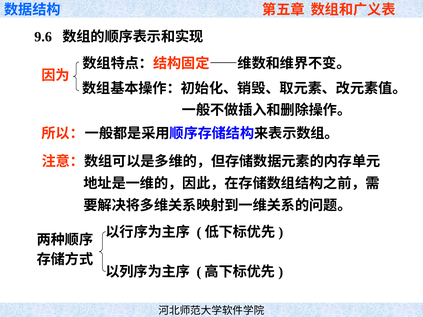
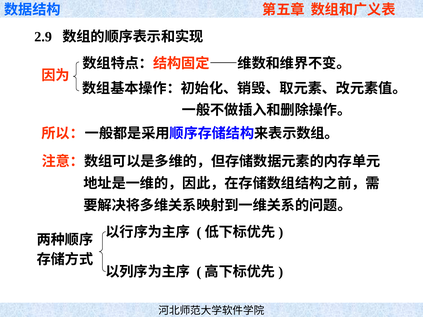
9.6: 9.6 -> 2.9
